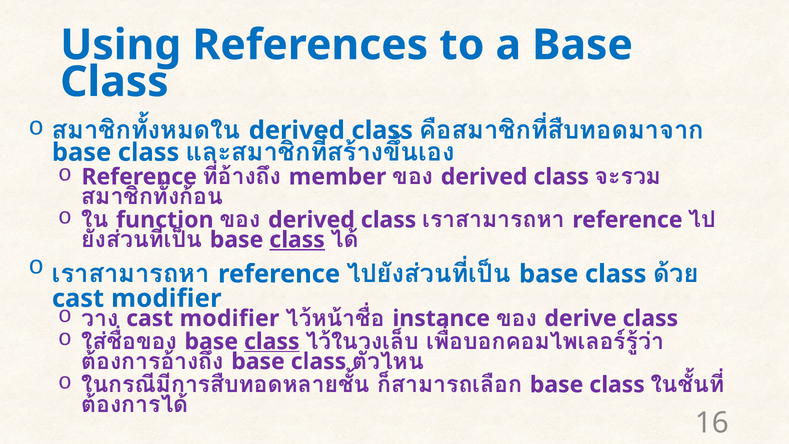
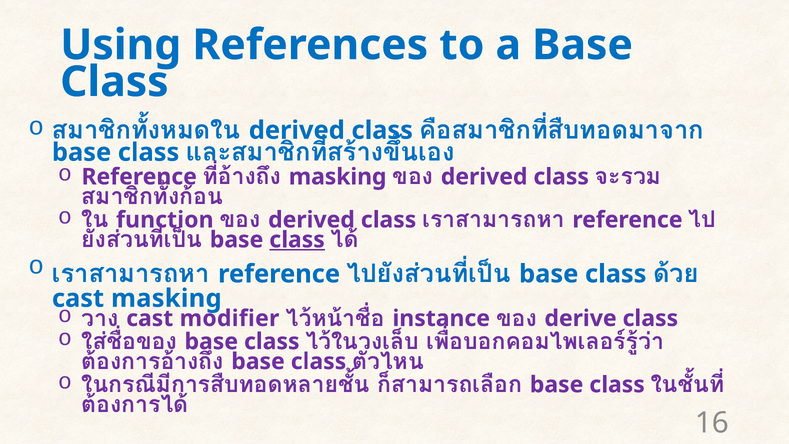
member at (338, 177): member -> masking
modifier at (166, 298): modifier -> masking
class at (272, 341) underline: present -> none
